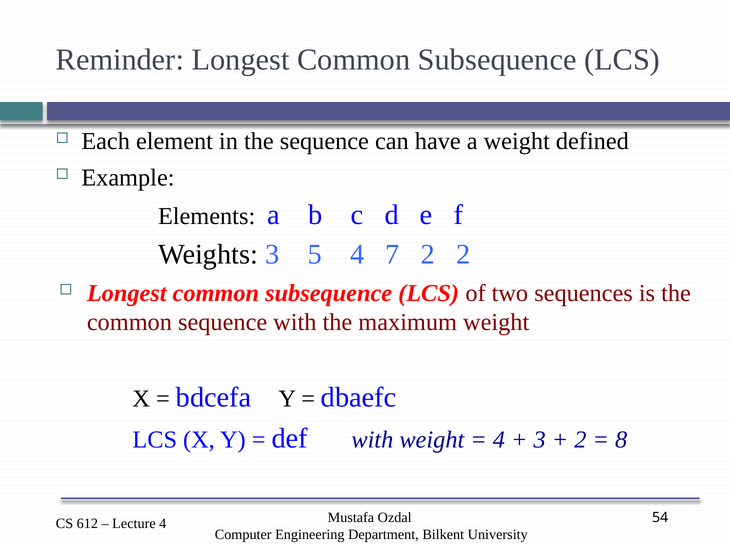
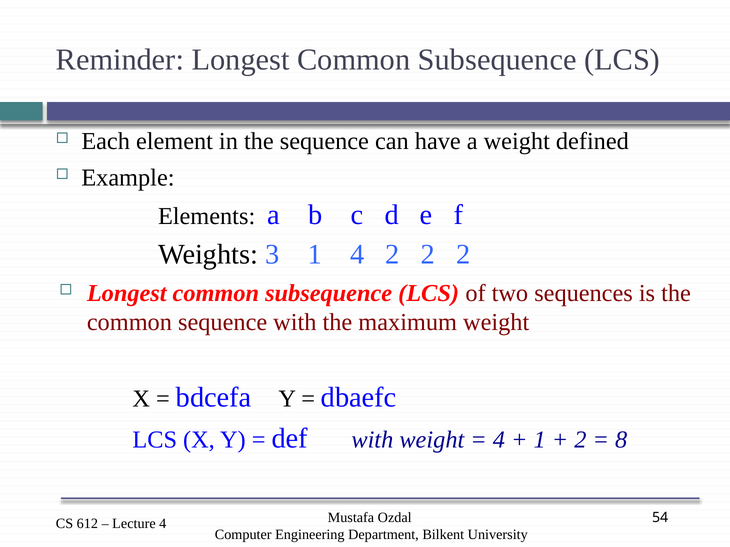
3 5: 5 -> 1
4 7: 7 -> 2
3 at (540, 440): 3 -> 1
